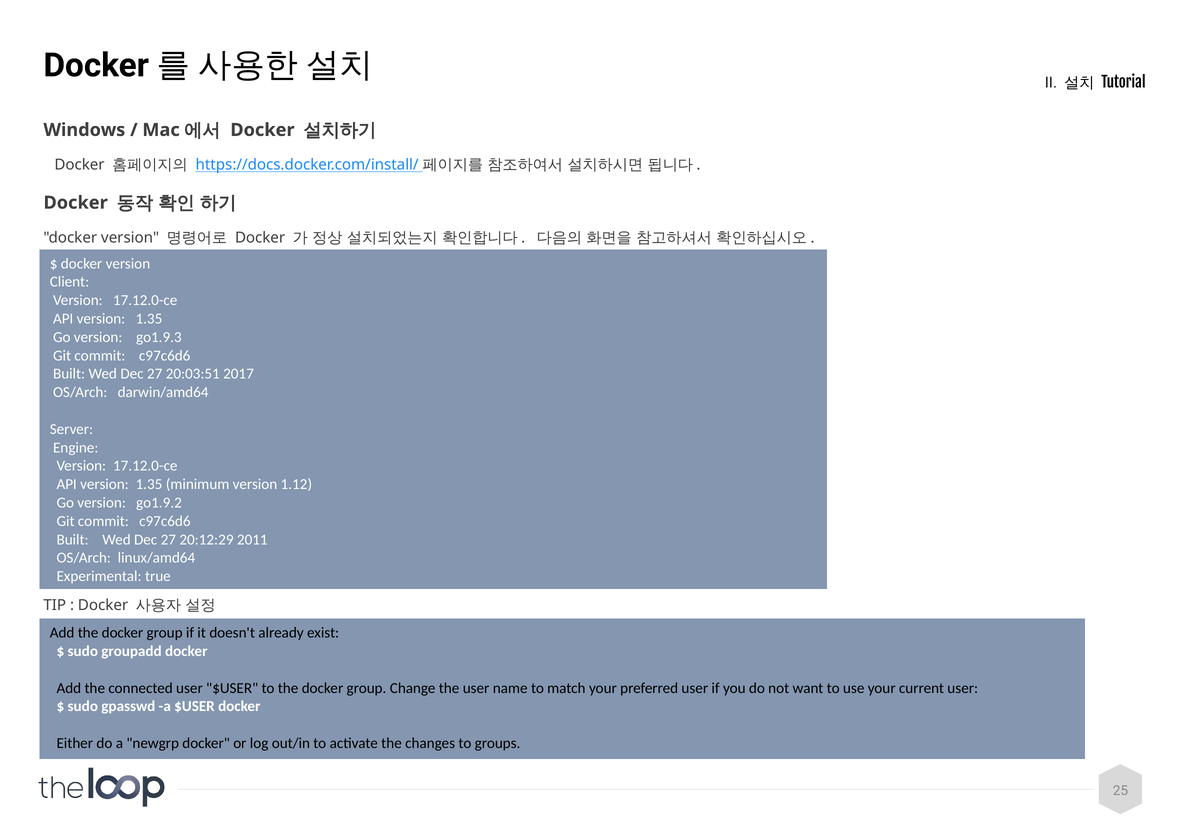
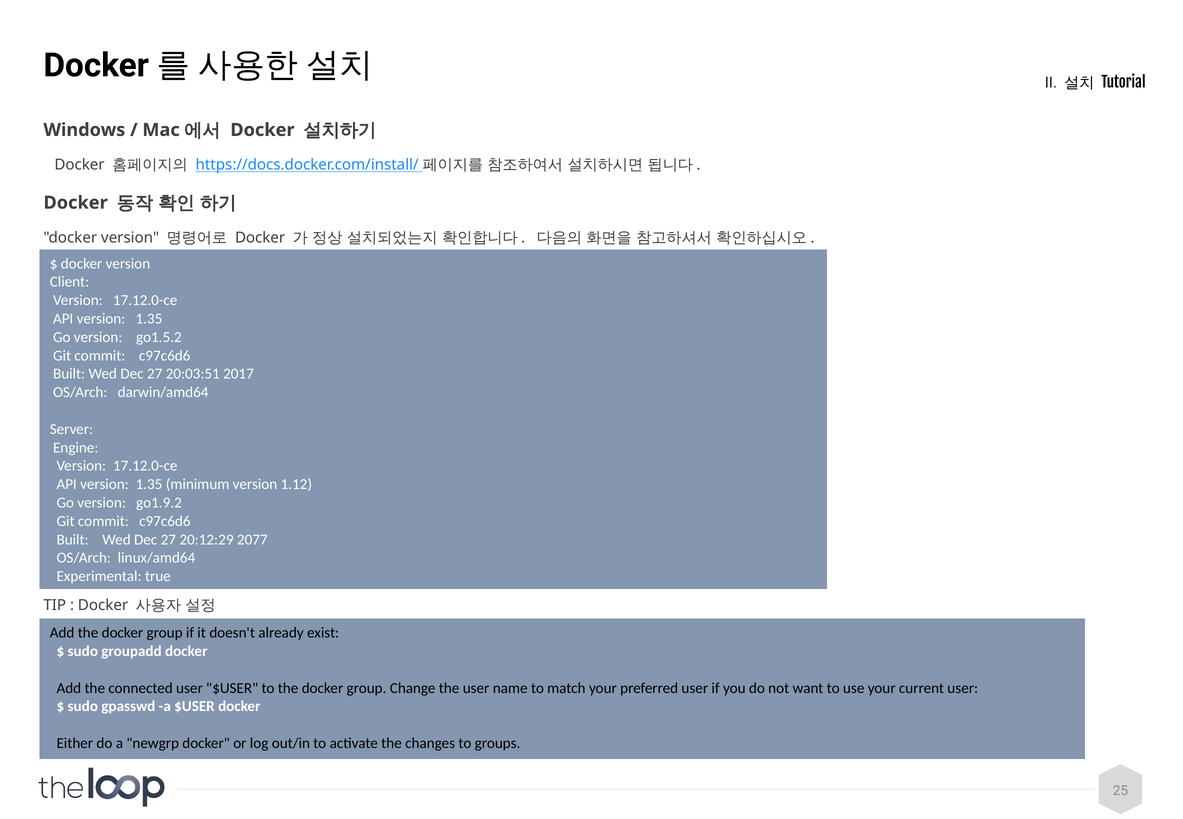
go1.9.3: go1.9.3 -> go1.5.2
2011: 2011 -> 2077
